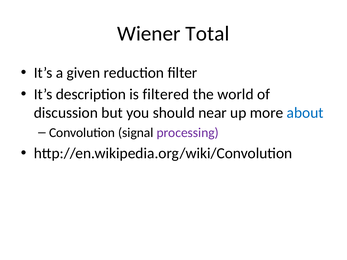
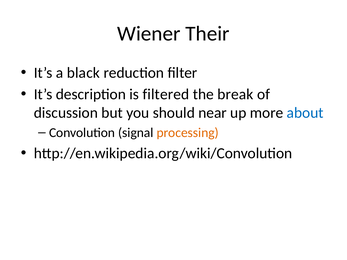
Total: Total -> Their
given: given -> black
world: world -> break
processing colour: purple -> orange
